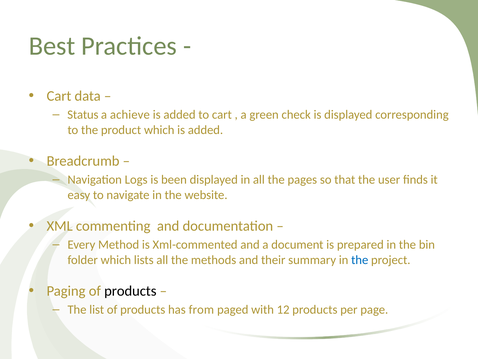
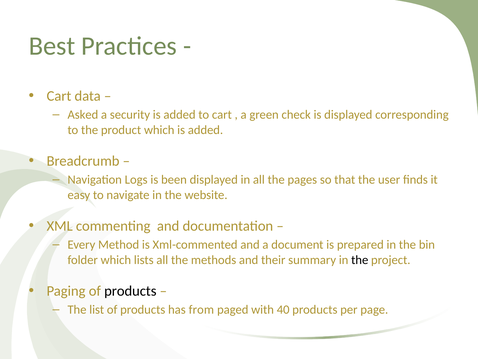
Status: Status -> Asked
achieve: achieve -> security
the at (360, 260) colour: blue -> black
12: 12 -> 40
